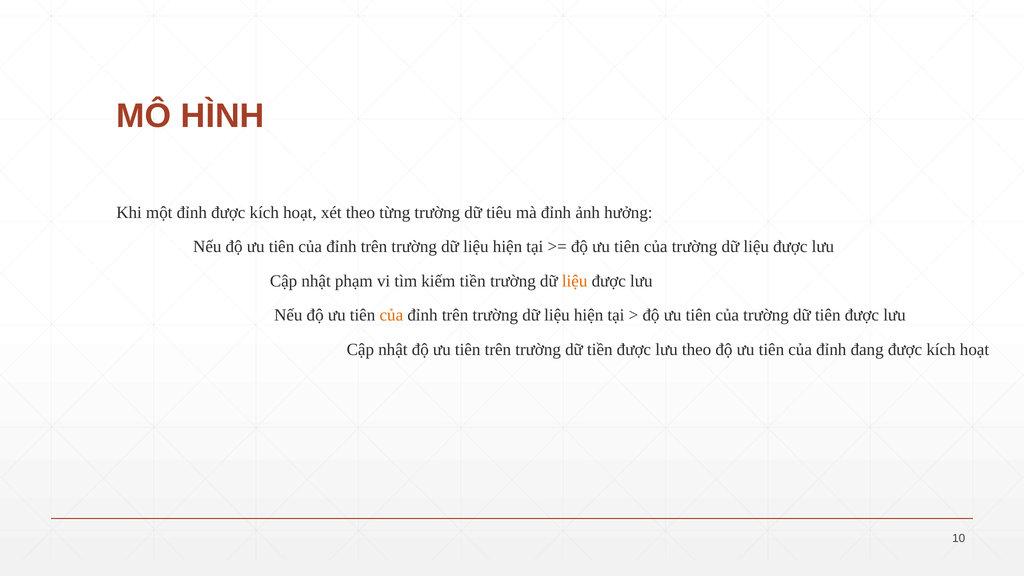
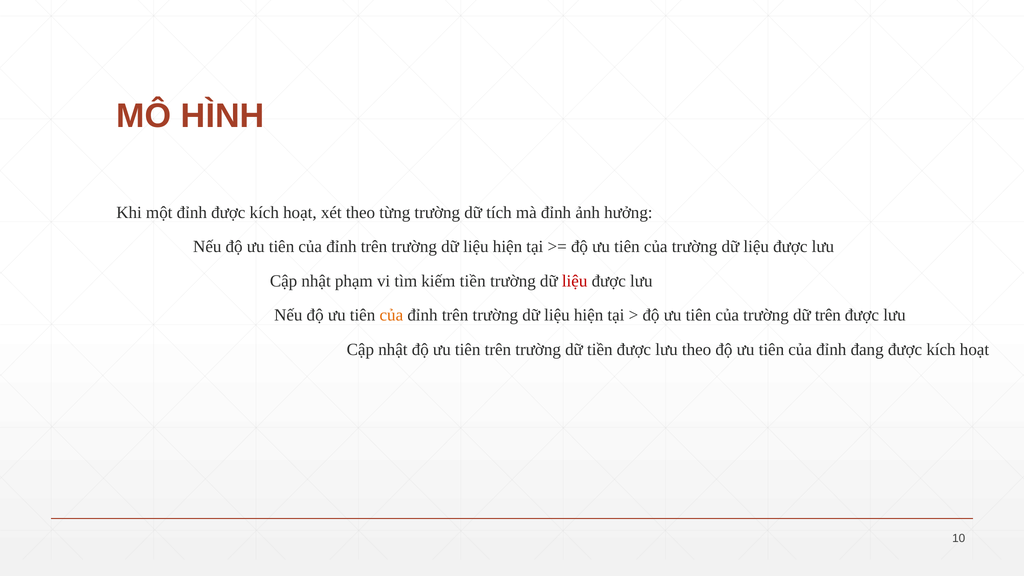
tiêu: tiêu -> tích
liệu at (575, 281) colour: orange -> red
dữ tiên: tiên -> trên
